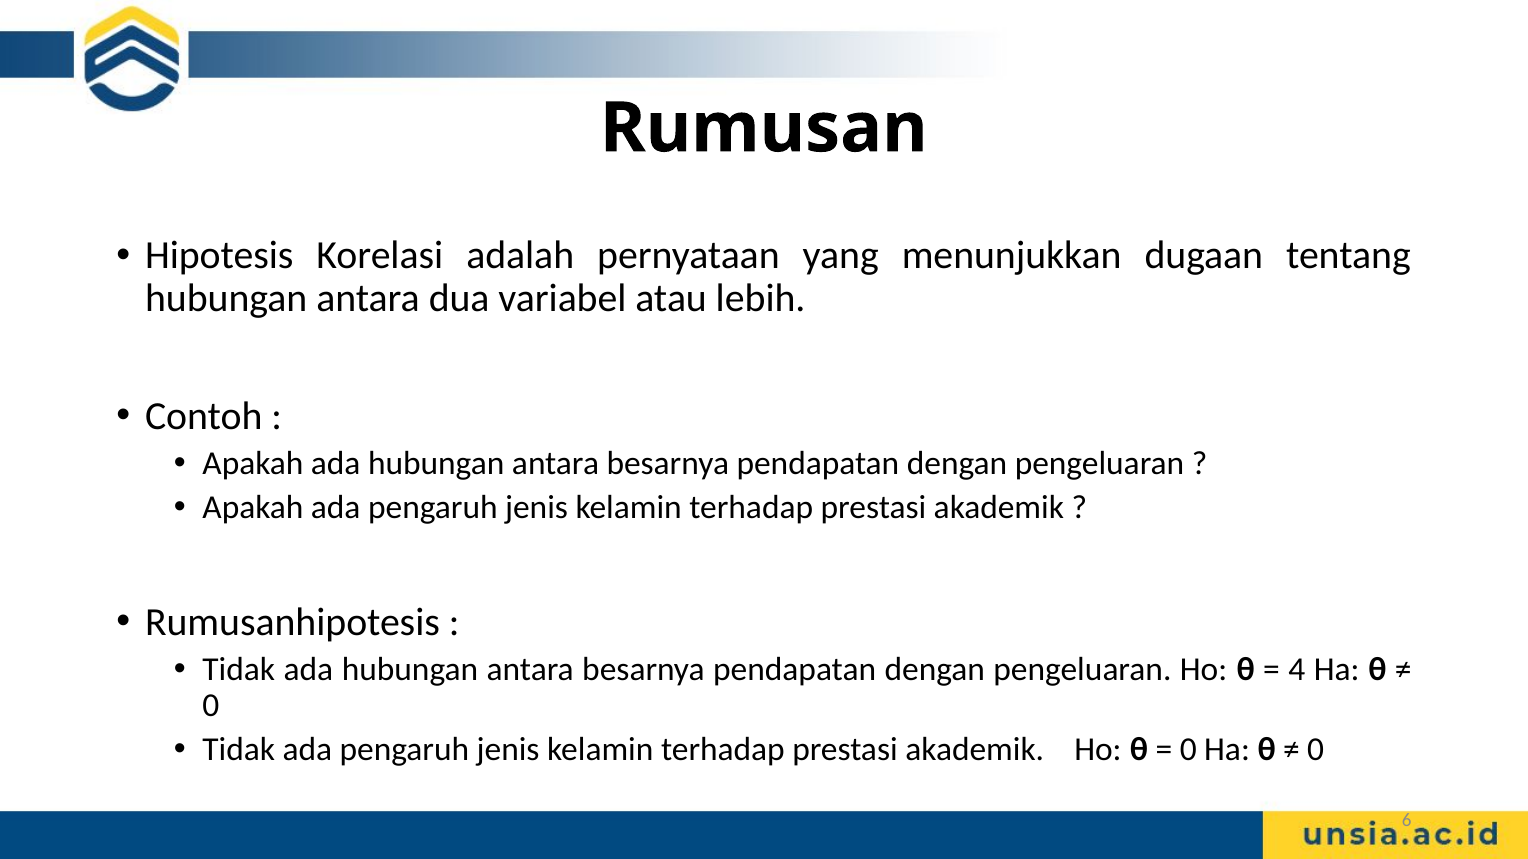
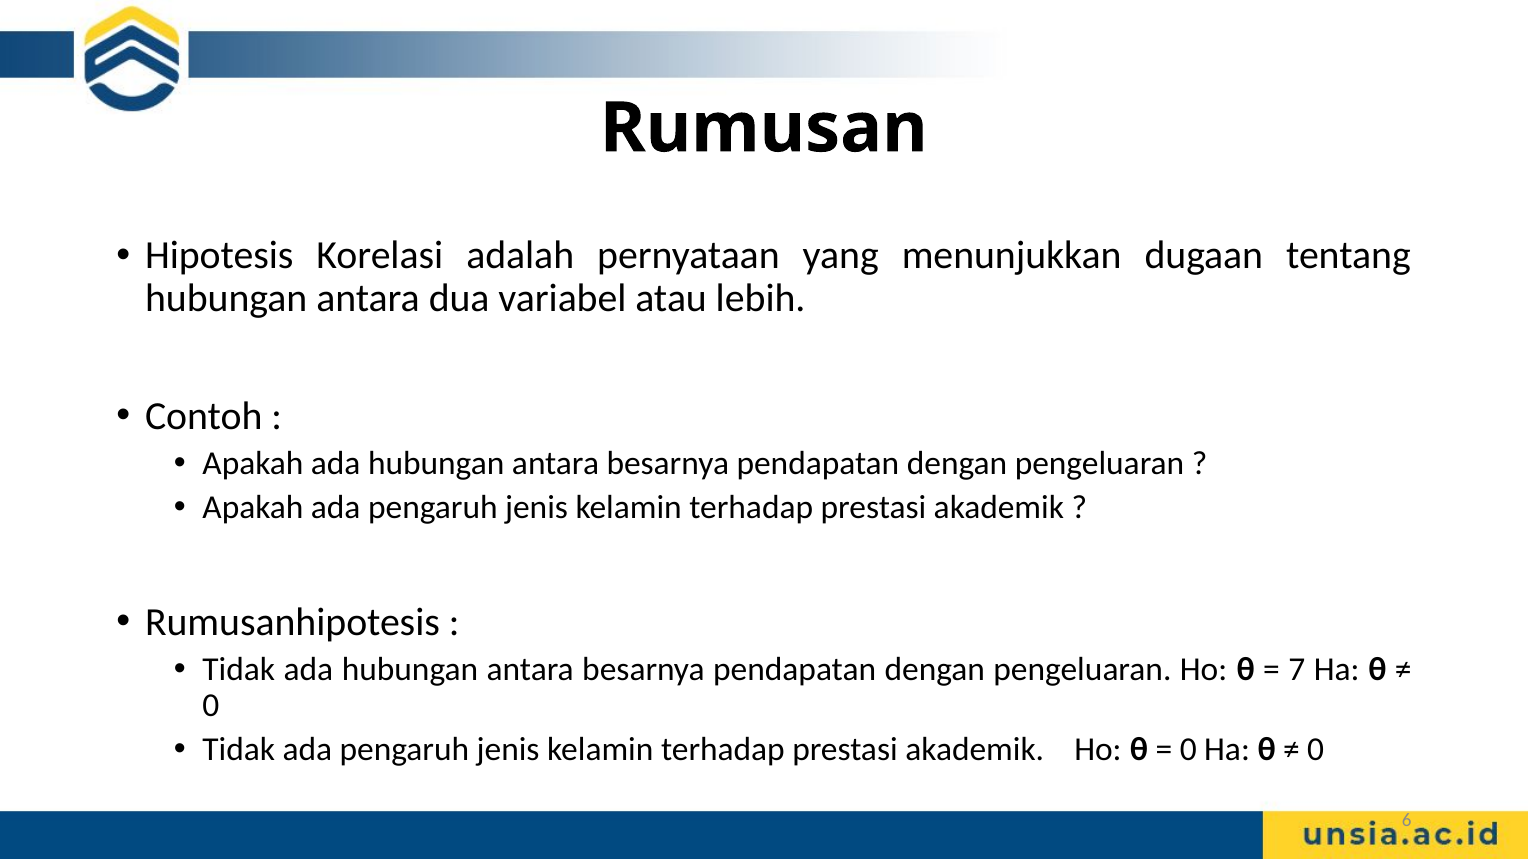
4: 4 -> 7
